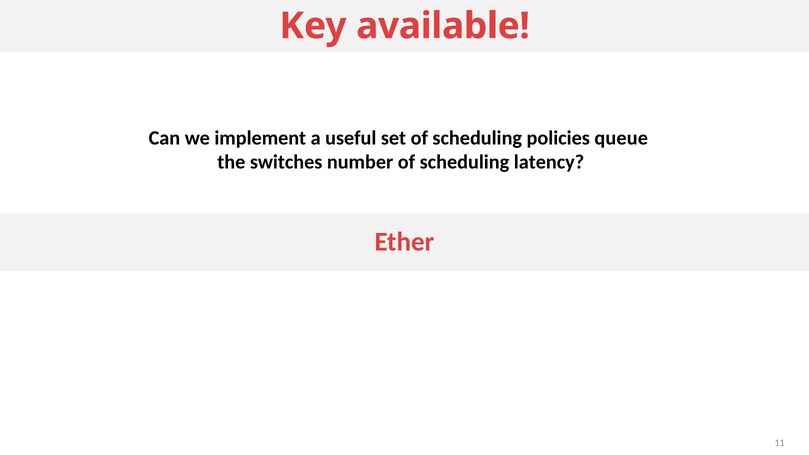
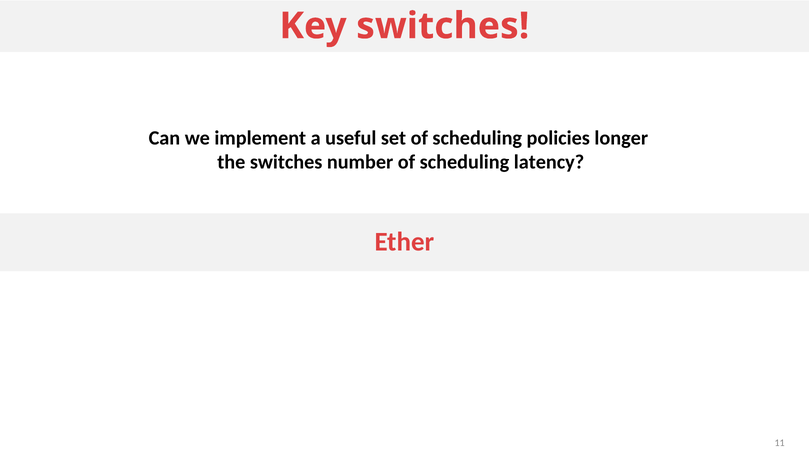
Key available: available -> switches
queue: queue -> longer
